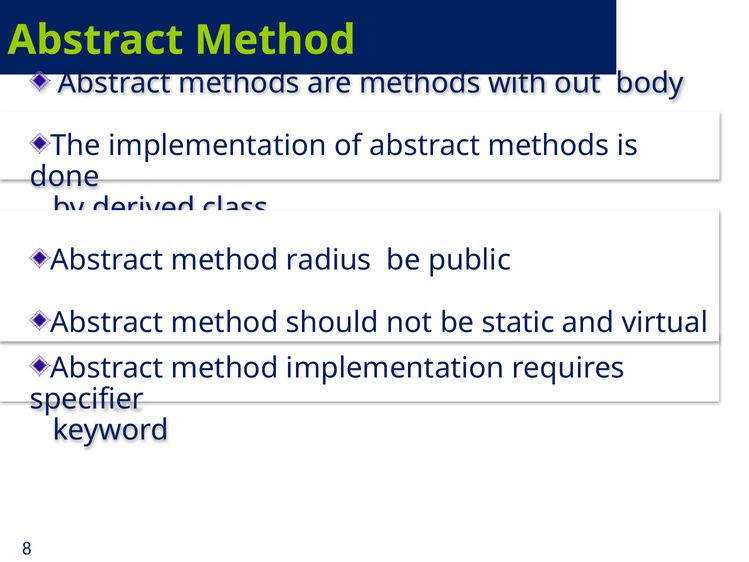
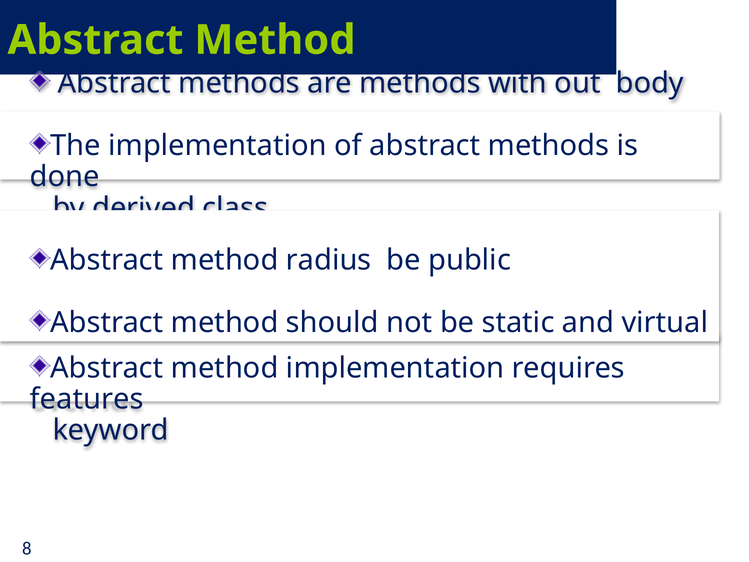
specifier: specifier -> features
